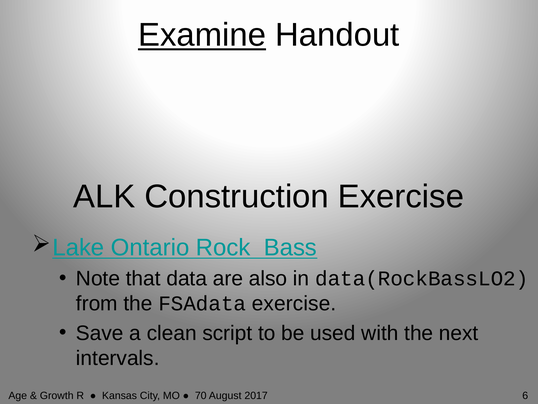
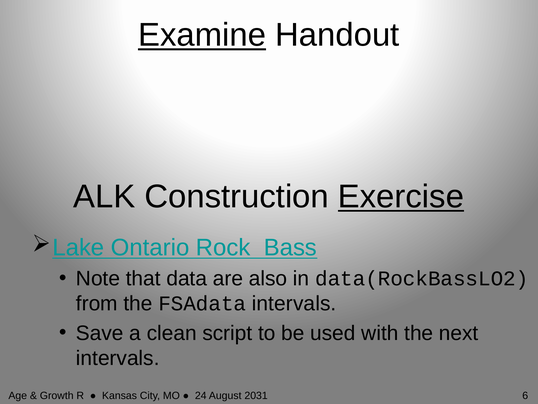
Exercise at (401, 196) underline: none -> present
FSAdata exercise: exercise -> intervals
70: 70 -> 24
2017: 2017 -> 2031
